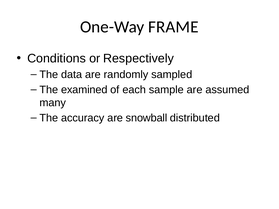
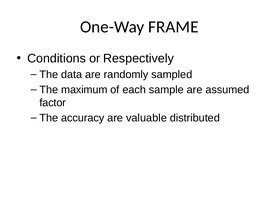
examined: examined -> maximum
many: many -> factor
snowball: snowball -> valuable
